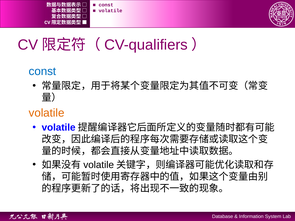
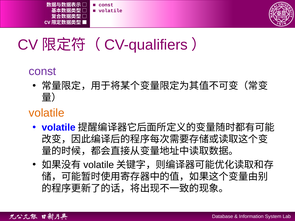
const at (42, 71) colour: blue -> purple
